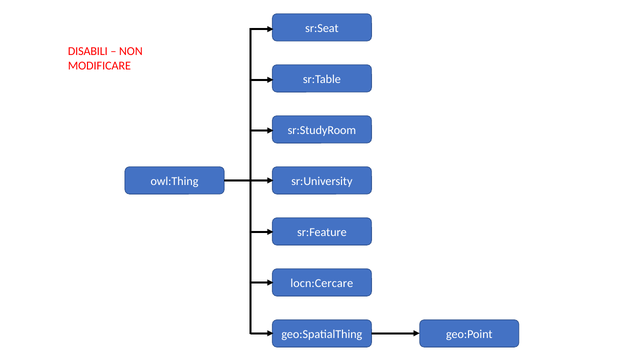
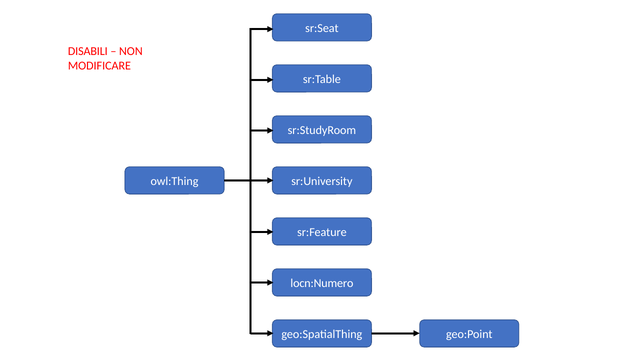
locn:Cercare: locn:Cercare -> locn:Numero
